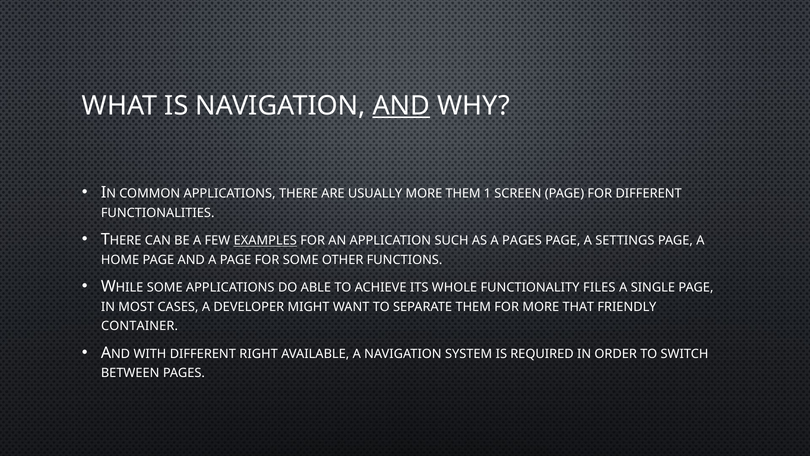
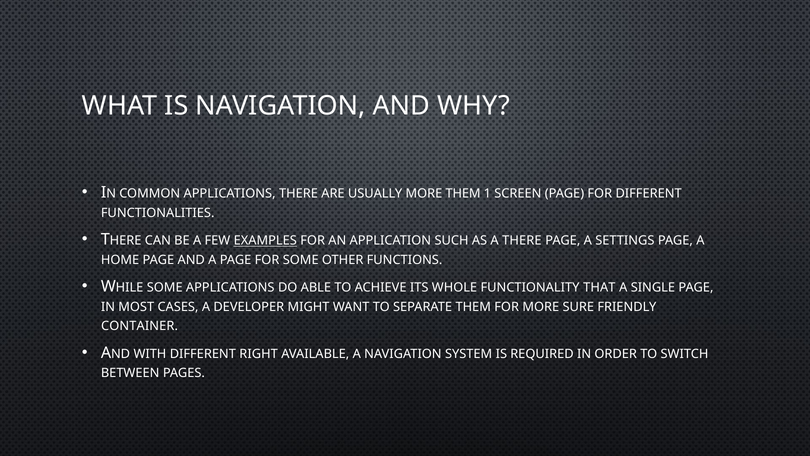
AND at (401, 106) underline: present -> none
A PAGES: PAGES -> THERE
FILES: FILES -> THAT
THAT: THAT -> SURE
